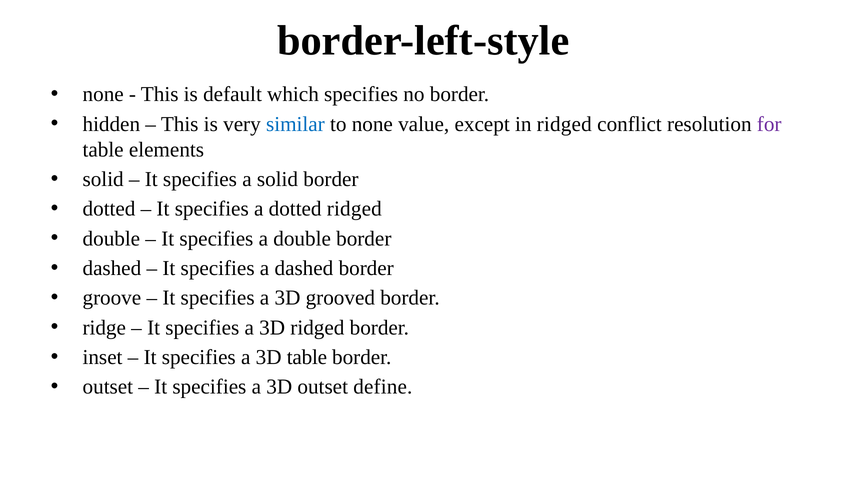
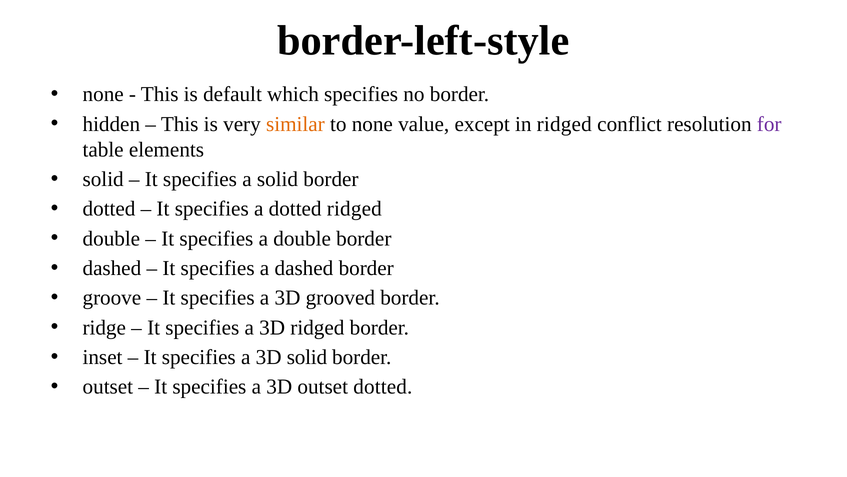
similar colour: blue -> orange
3D table: table -> solid
outset define: define -> dotted
